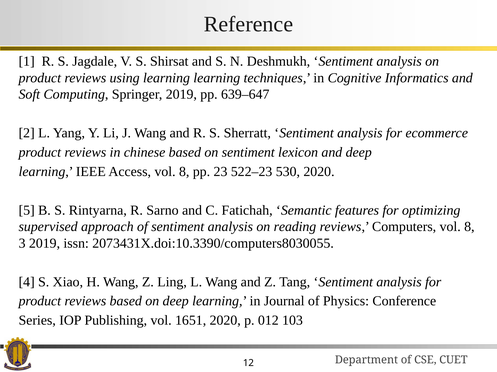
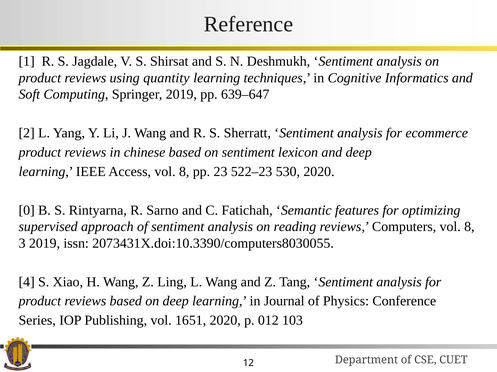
using learning: learning -> quantity
5: 5 -> 0
